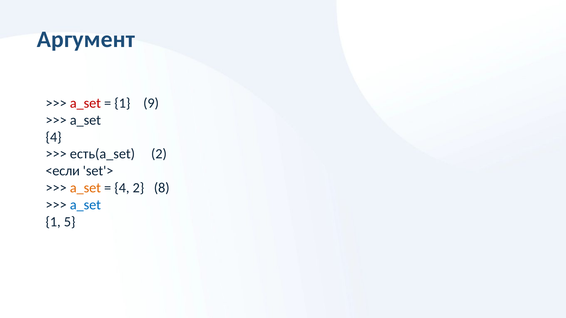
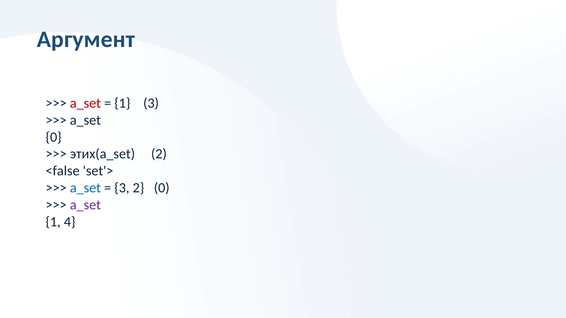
1 9: 9 -> 3
4 at (54, 137): 4 -> 0
есть(a_set: есть(a_set -> этих(a_set
<если: <если -> <false
a_set at (85, 188) colour: orange -> blue
4 at (122, 188): 4 -> 3
2 8: 8 -> 0
a_set at (85, 205) colour: blue -> purple
5: 5 -> 4
